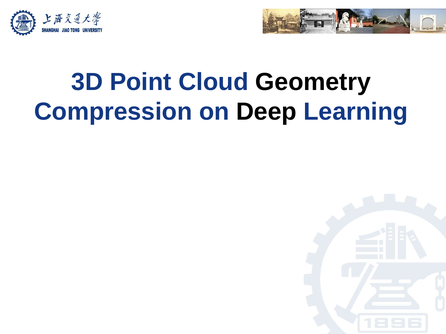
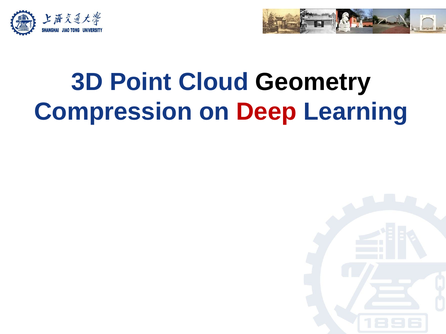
Deep colour: black -> red
